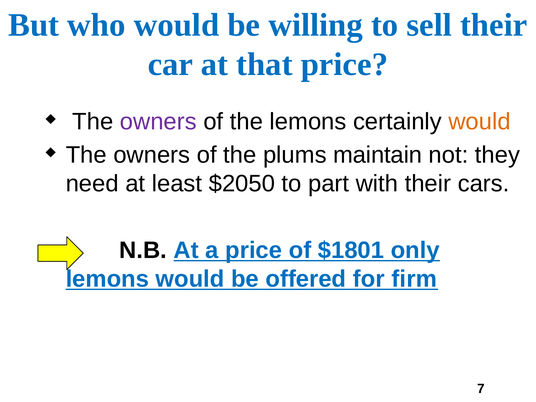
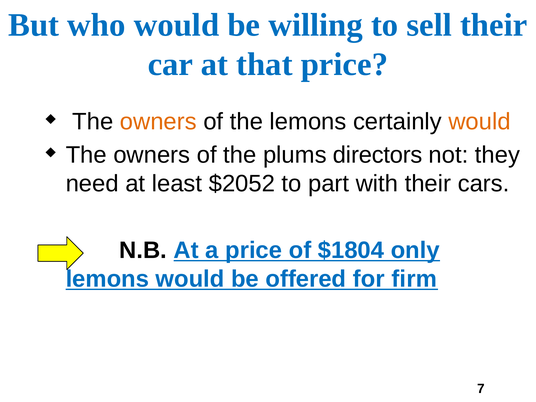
owners at (158, 122) colour: purple -> orange
maintain: maintain -> directors
$2050: $2050 -> $2052
$1801: $1801 -> $1804
